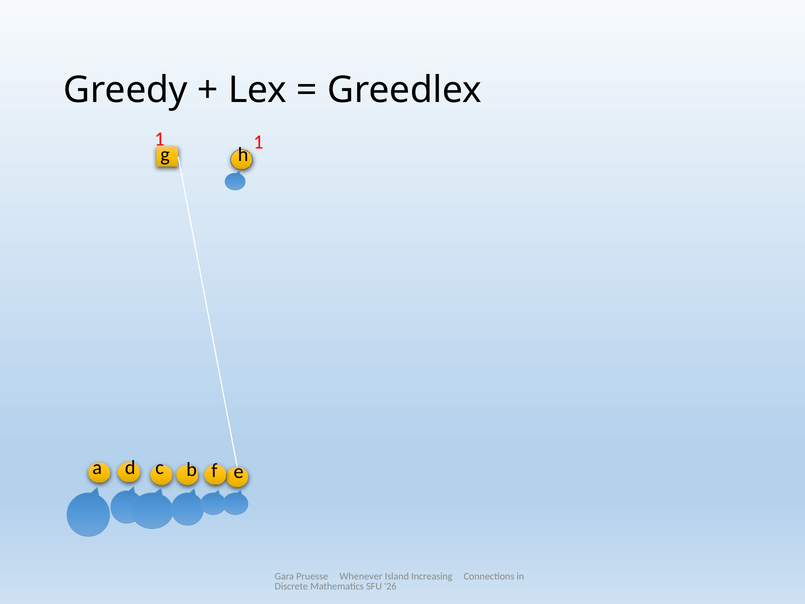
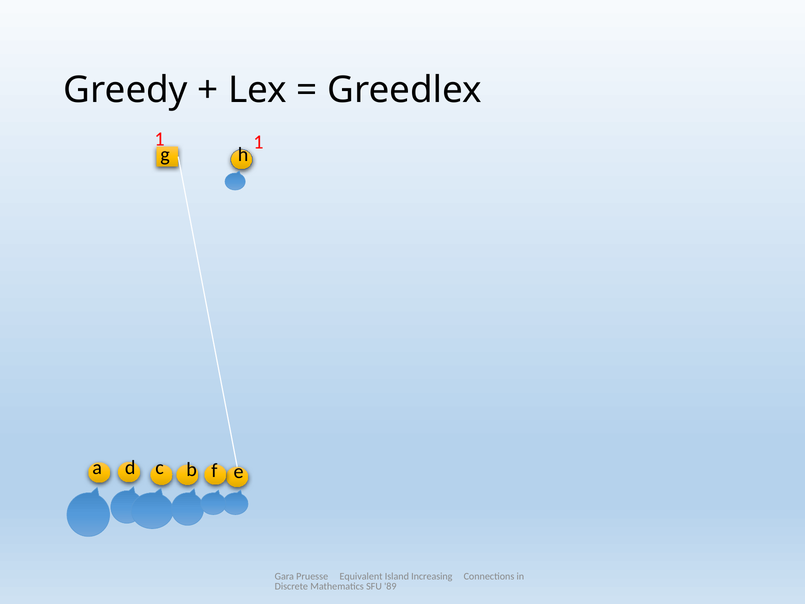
Whenever: Whenever -> Equivalent
26: 26 -> 89
